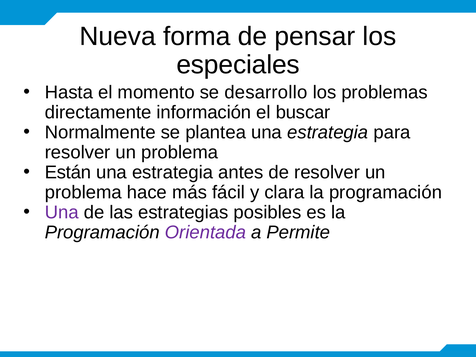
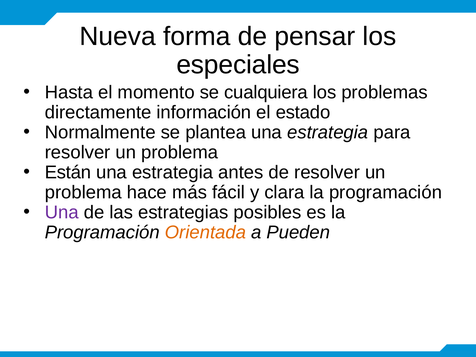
desarrollo: desarrollo -> cualquiera
buscar: buscar -> estado
Orientada colour: purple -> orange
Permite: Permite -> Pueden
